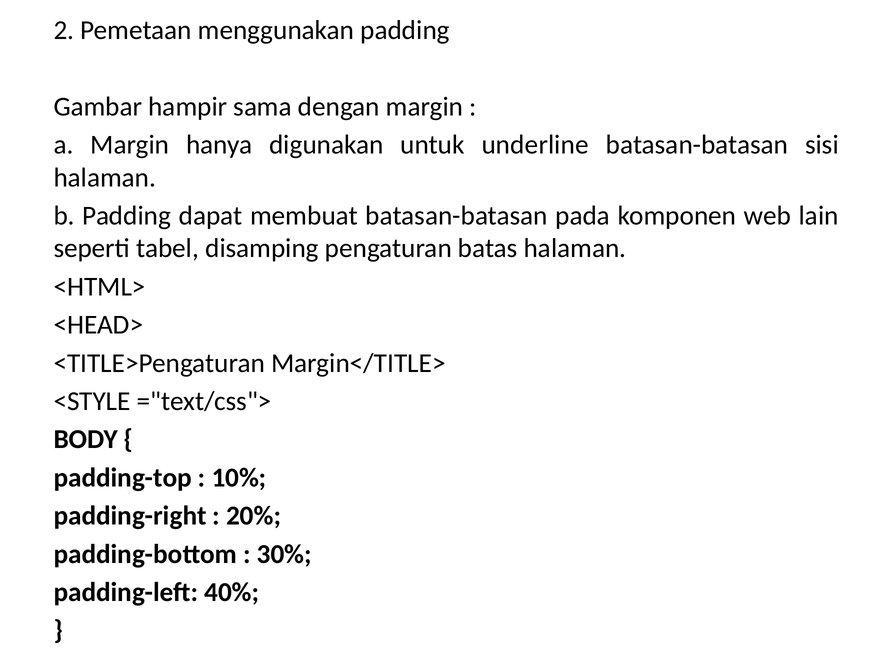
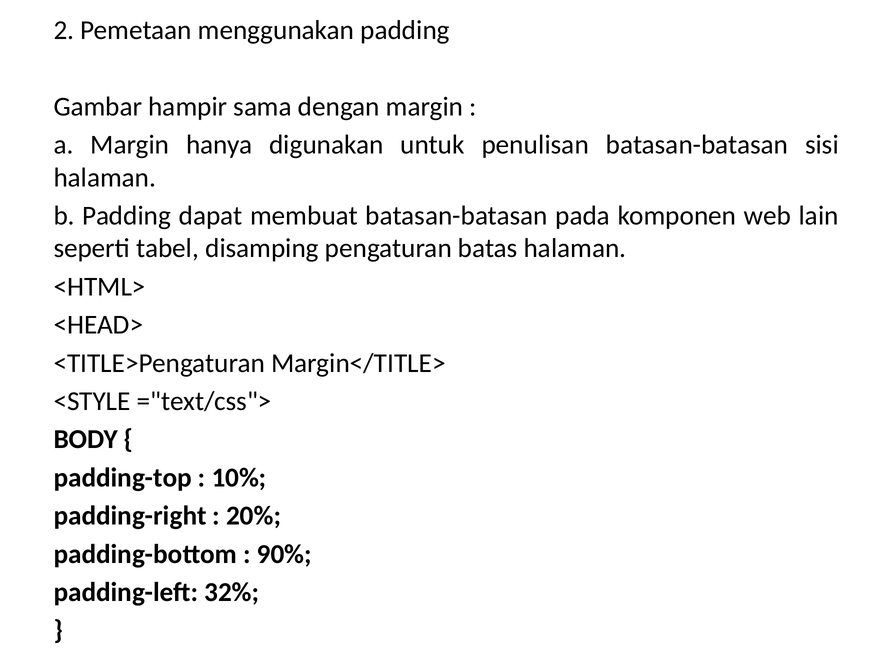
underline: underline -> penulisan
30%: 30% -> 90%
40%: 40% -> 32%
